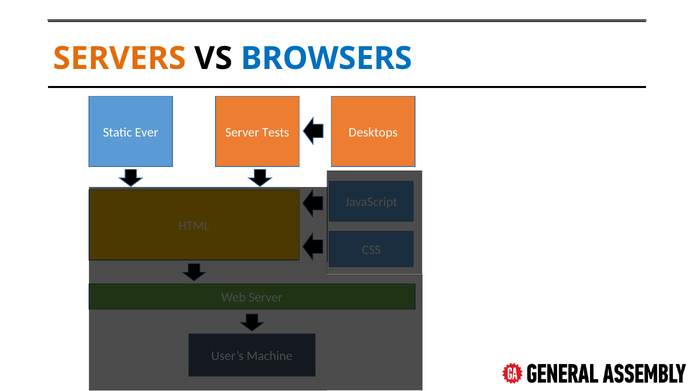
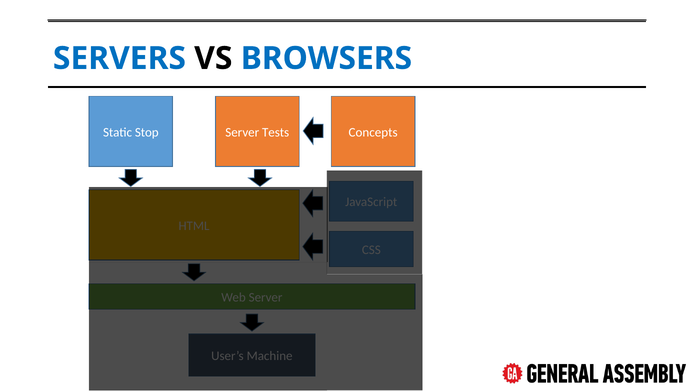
SERVERS colour: orange -> blue
Ever: Ever -> Stop
Desktops: Desktops -> Concepts
